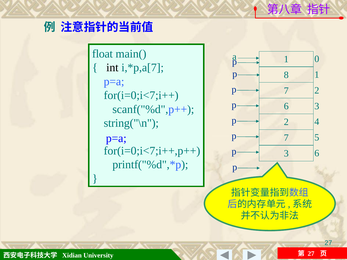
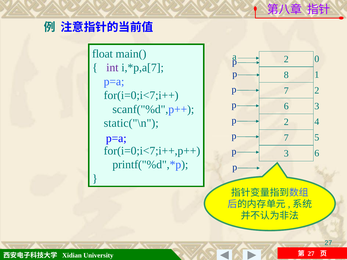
1 at (286, 59): 1 -> 2
int colour: black -> purple
string("\n: string("\n -> static("\n
